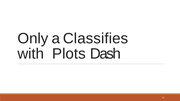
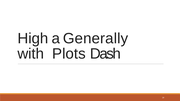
Only: Only -> High
Classifies: Classifies -> Generally
